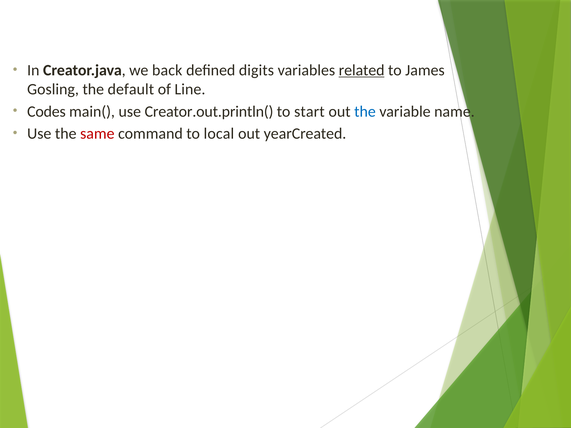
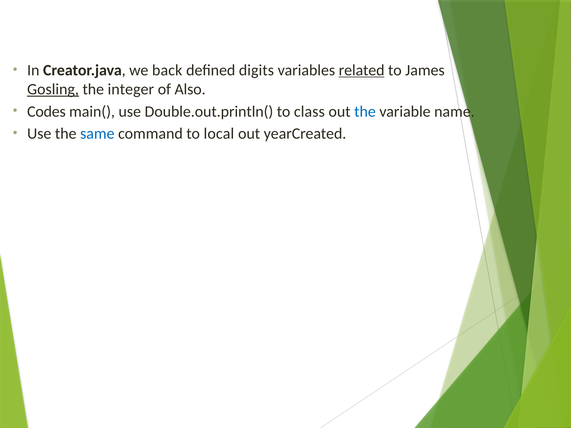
Gosling underline: none -> present
default: default -> integer
Line: Line -> Also
Creator.out.println(: Creator.out.println( -> Double.out.println(
start: start -> class
same colour: red -> blue
